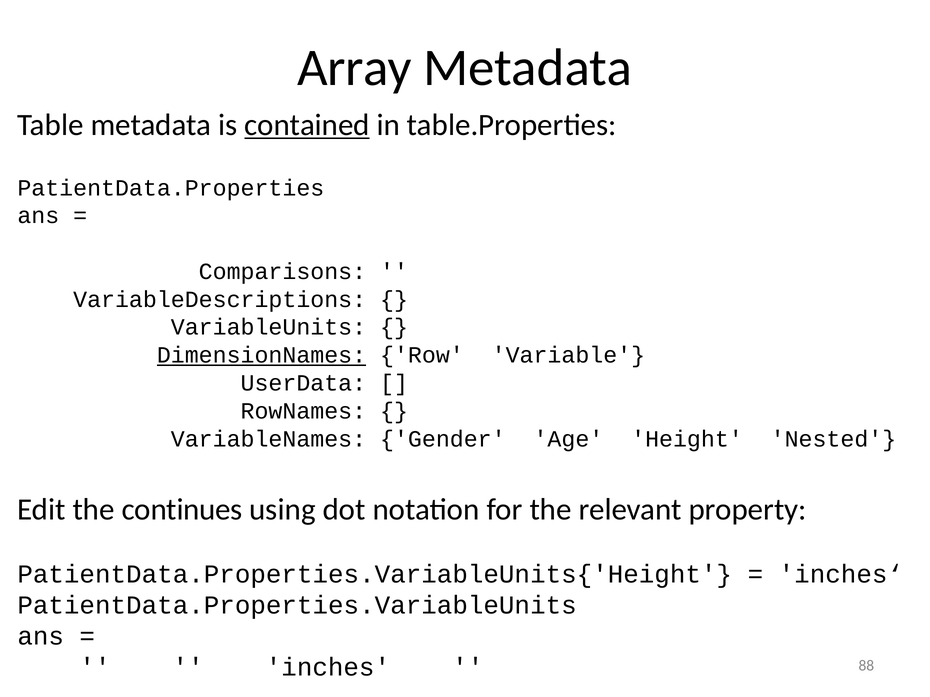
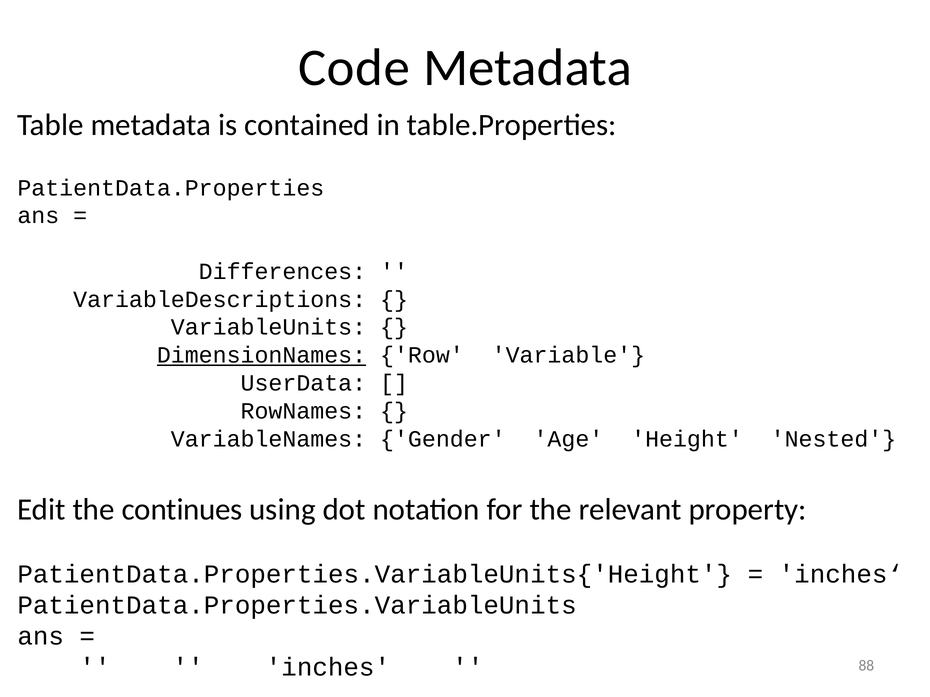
Array: Array -> Code
contained underline: present -> none
Comparisons: Comparisons -> Differences
